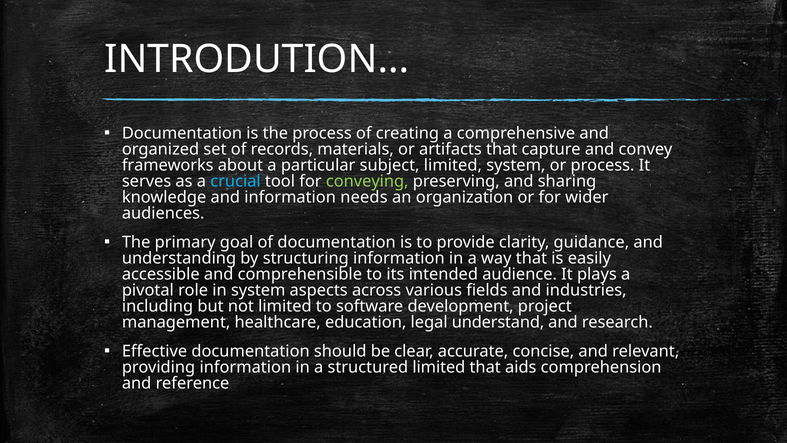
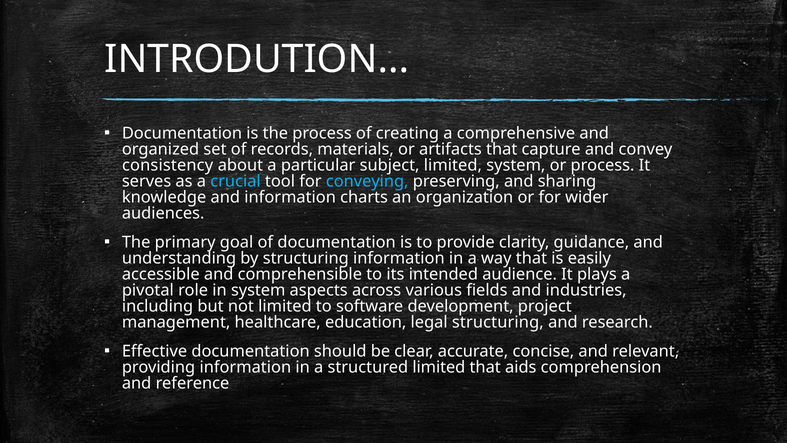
frameworks: frameworks -> consistency
conveying colour: light green -> light blue
needs: needs -> charts
legal understand: understand -> structuring
